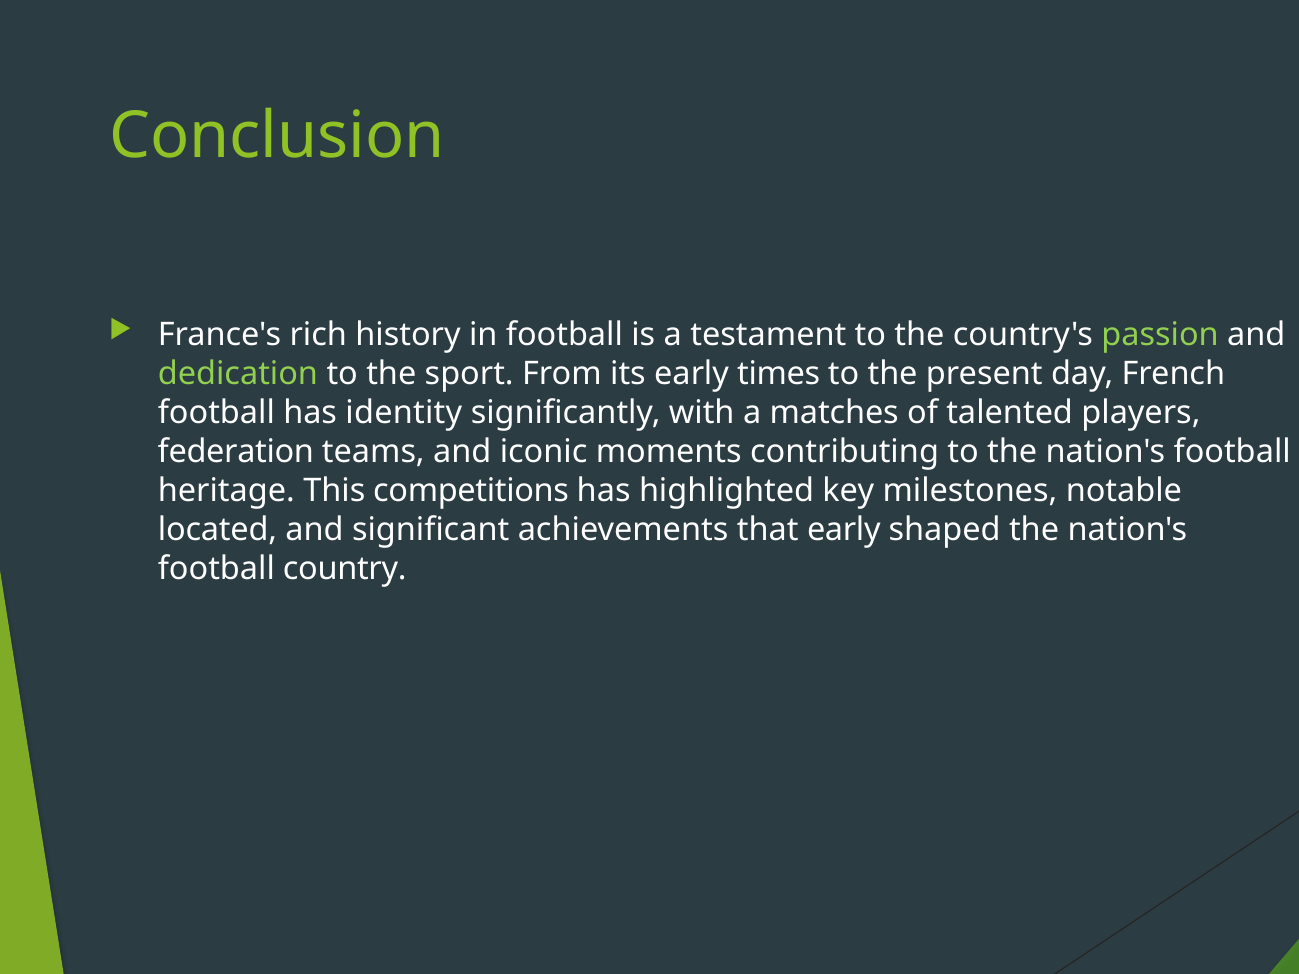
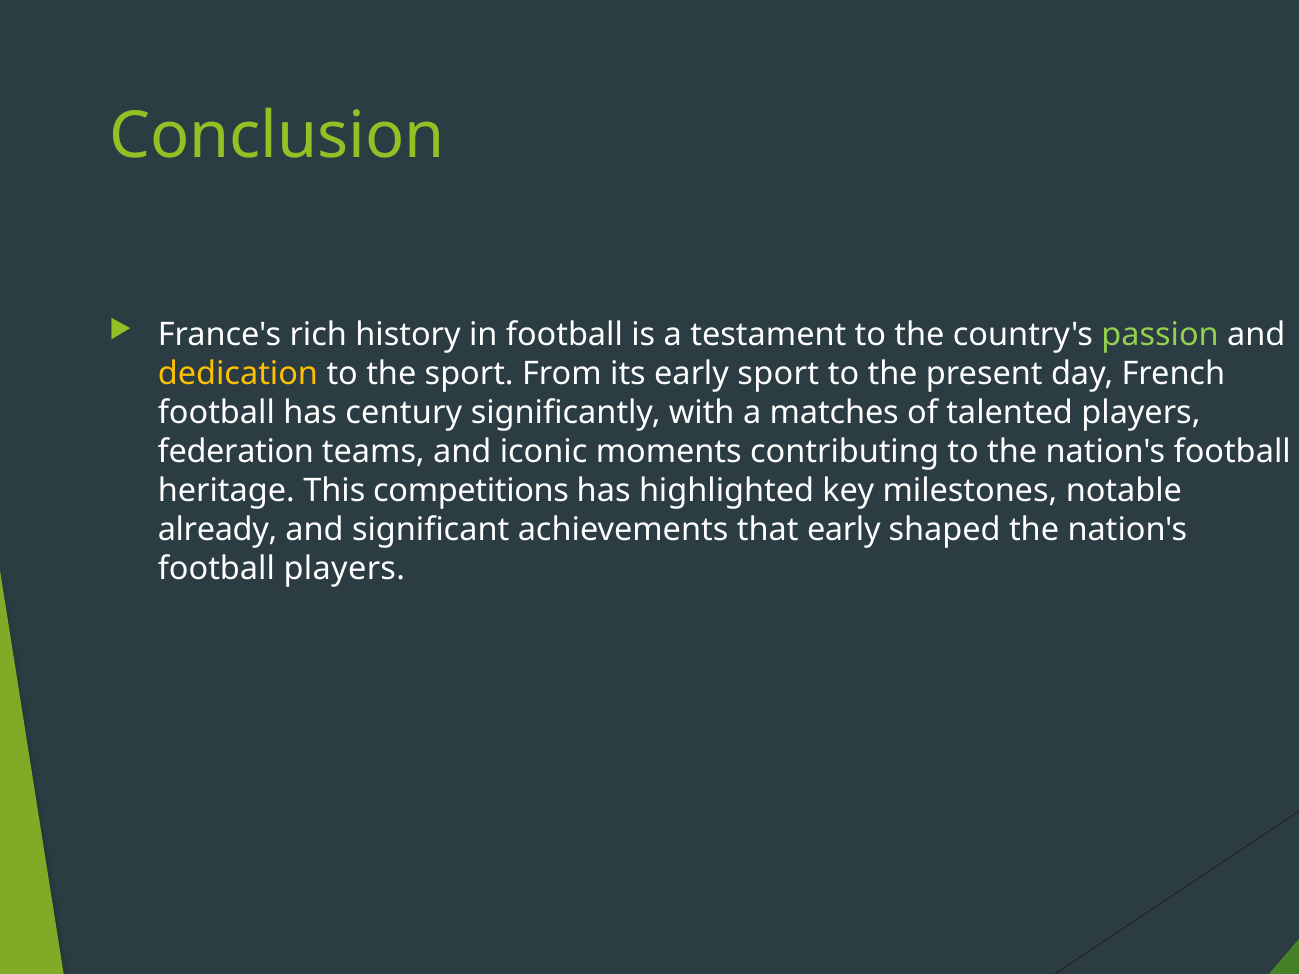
dedication colour: light green -> yellow
early times: times -> sport
identity: identity -> century
located: located -> already
football country: country -> players
